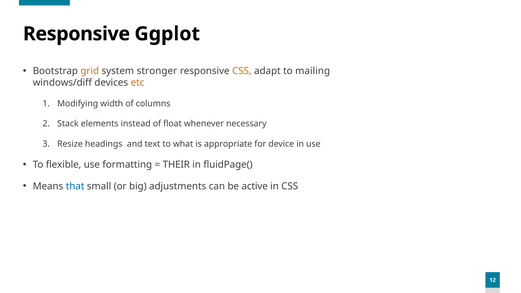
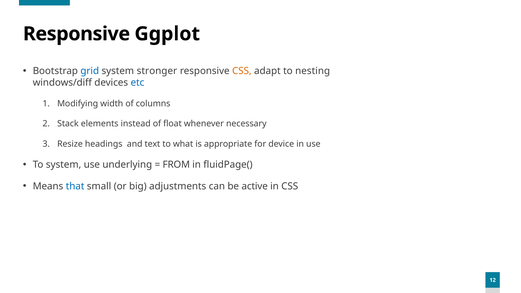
grid colour: orange -> blue
mailing: mailing -> nesting
etc colour: orange -> blue
To flexible: flexible -> system
formatting: formatting -> underlying
THEIR: THEIR -> FROM
